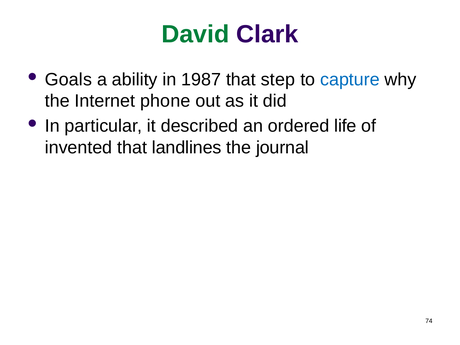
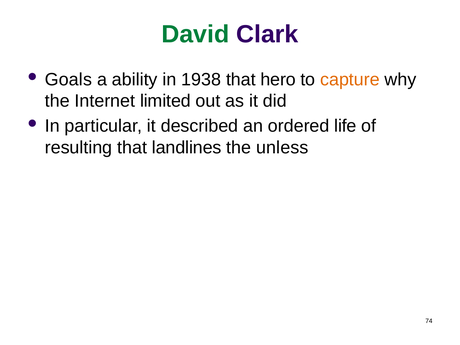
1987: 1987 -> 1938
step: step -> hero
capture colour: blue -> orange
phone: phone -> limited
invented: invented -> resulting
journal: journal -> unless
